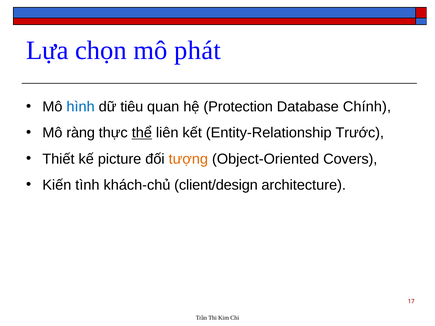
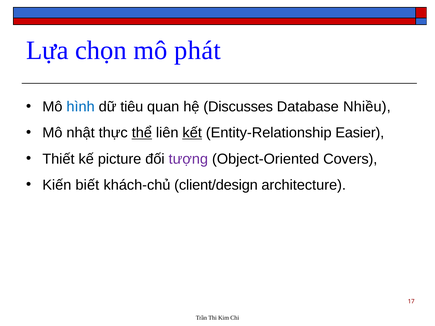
Protection: Protection -> Discusses
Chính: Chính -> Nhiều
ràng: ràng -> nhật
kết underline: none -> present
Trước: Trước -> Easier
tượng colour: orange -> purple
tình: tình -> biết
